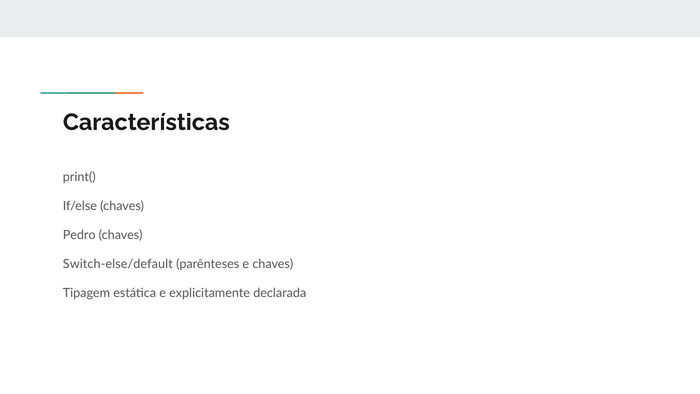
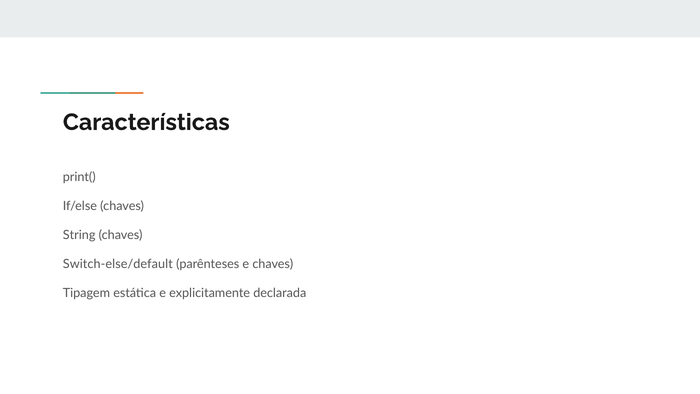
Pedro: Pedro -> String
